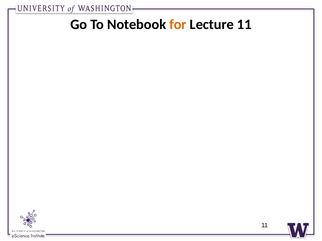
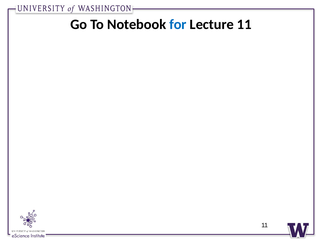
for colour: orange -> blue
